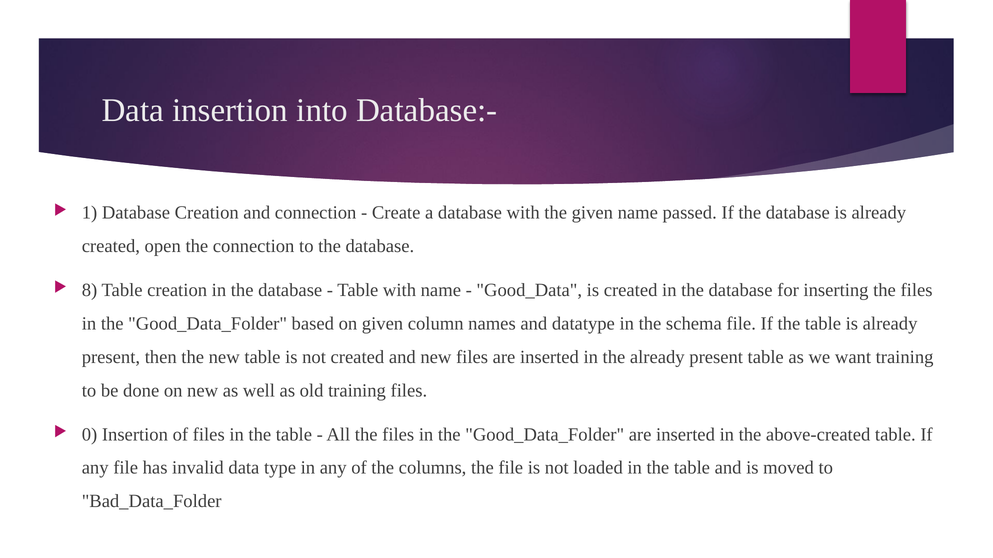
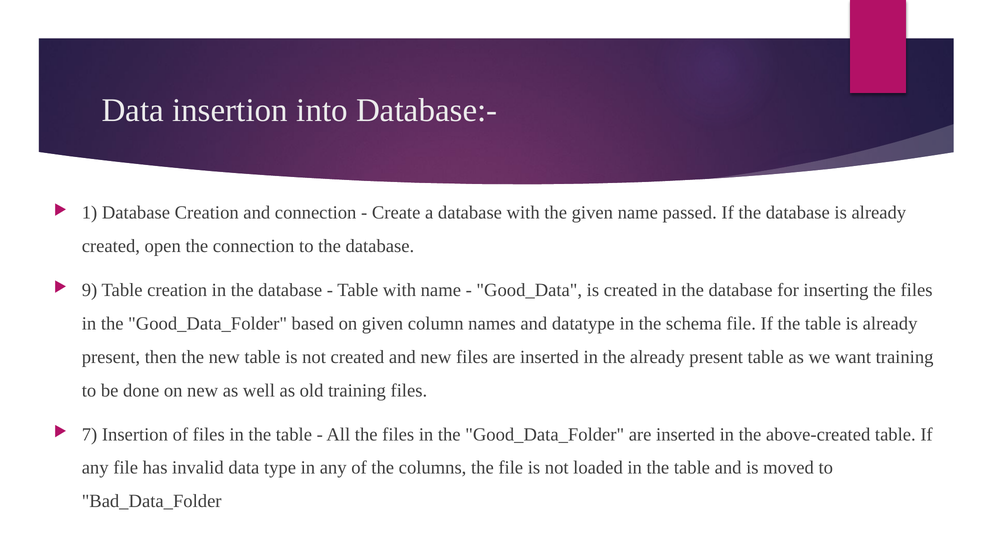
8: 8 -> 9
0: 0 -> 7
